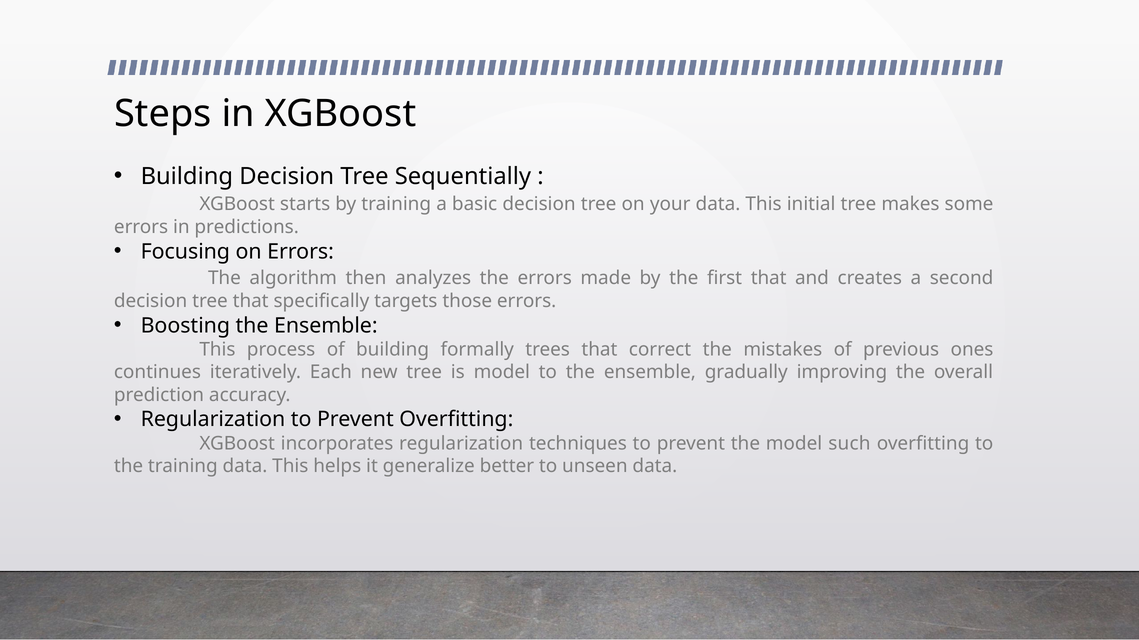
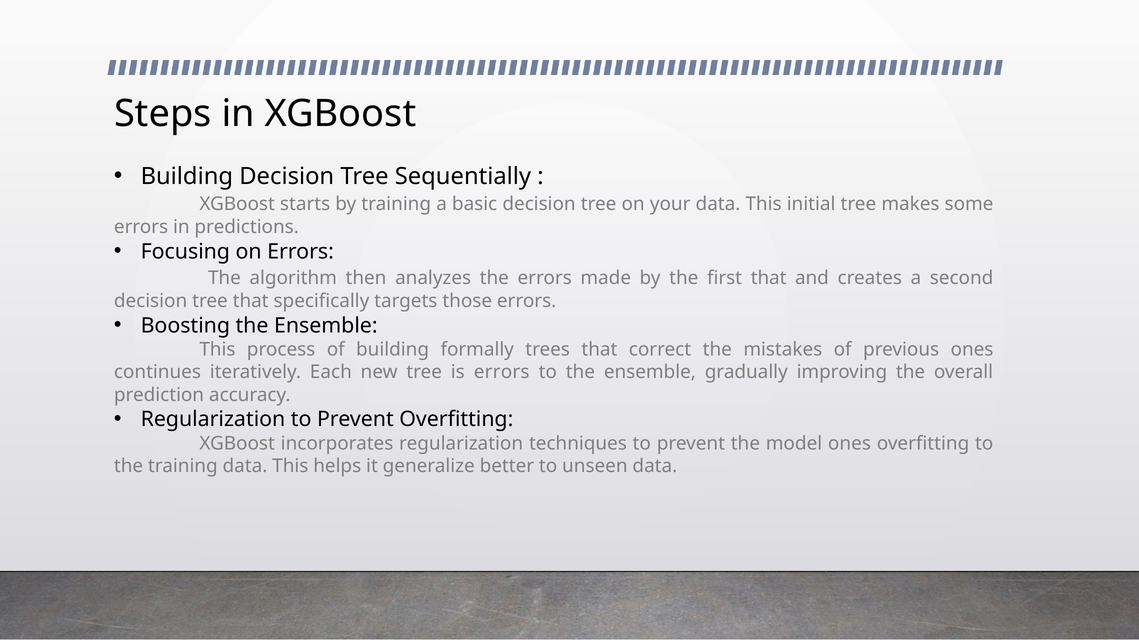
is model: model -> errors
model such: such -> ones
